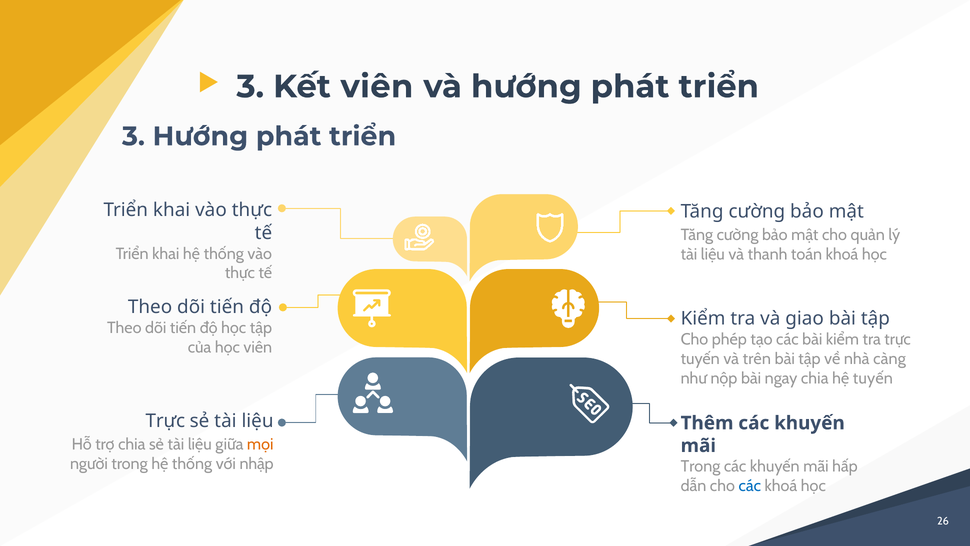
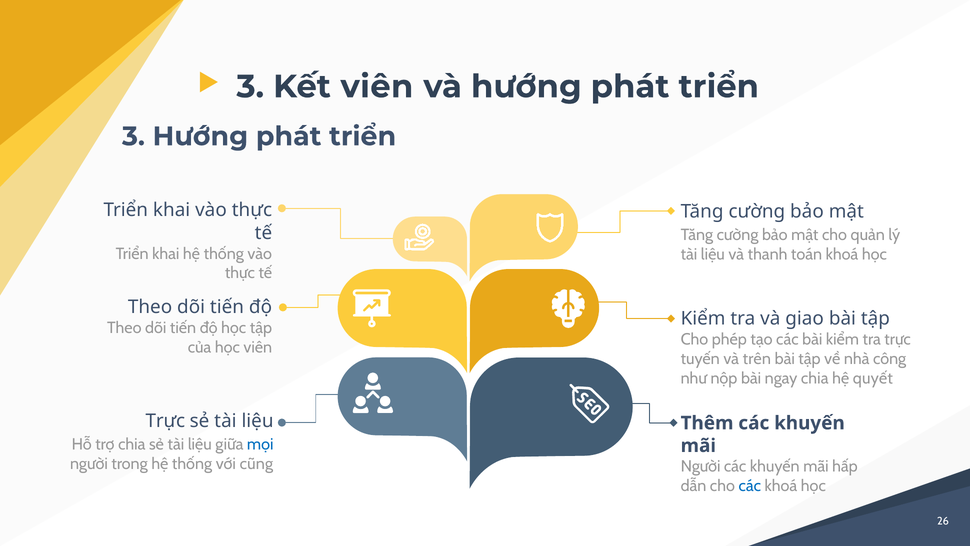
càng: càng -> công
hệ tuyến: tuyến -> quyết
mọi colour: orange -> blue
nhập: nhập -> cũng
Trong at (700, 466): Trong -> Người
